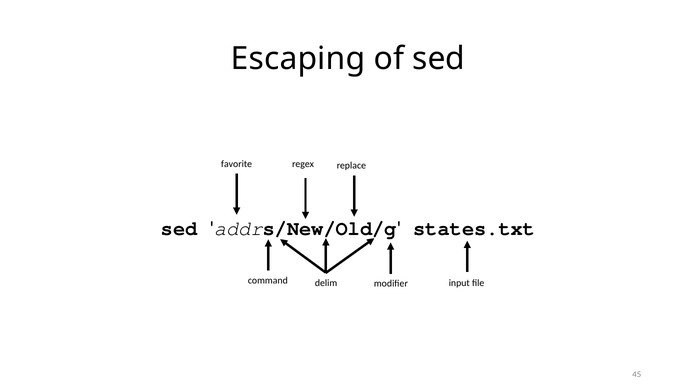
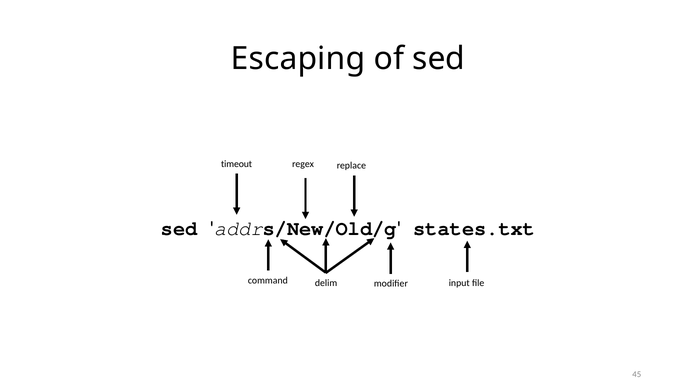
favorite: favorite -> timeout
